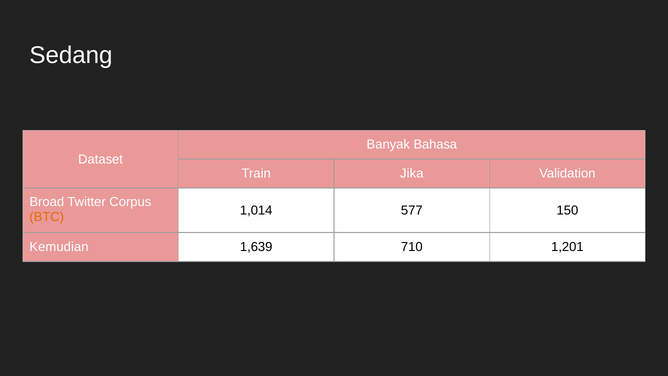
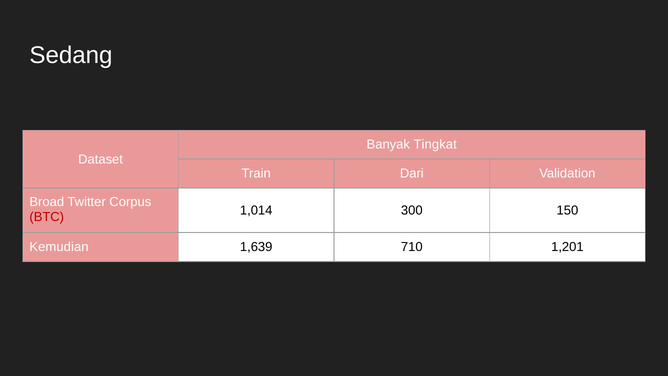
Bahasa: Bahasa -> Tingkat
Jika: Jika -> Dari
BTC colour: orange -> red
577: 577 -> 300
